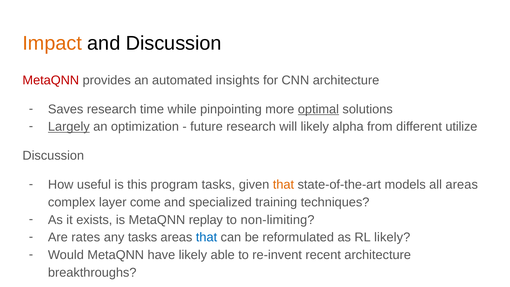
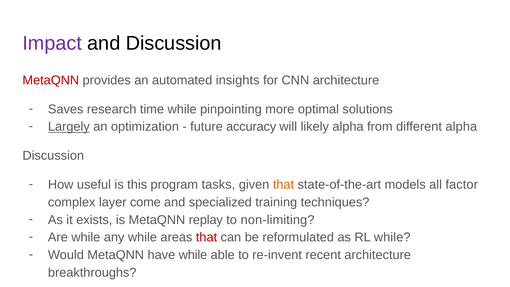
Impact colour: orange -> purple
optimal underline: present -> none
future research: research -> accuracy
different utilize: utilize -> alpha
all areas: areas -> factor
Are rates: rates -> while
any tasks: tasks -> while
that at (207, 237) colour: blue -> red
RL likely: likely -> while
have likely: likely -> while
